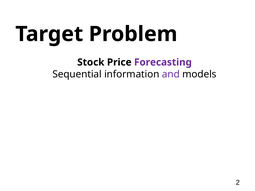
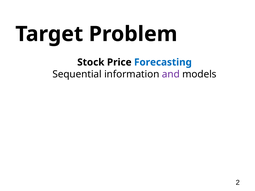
Forecasting colour: purple -> blue
